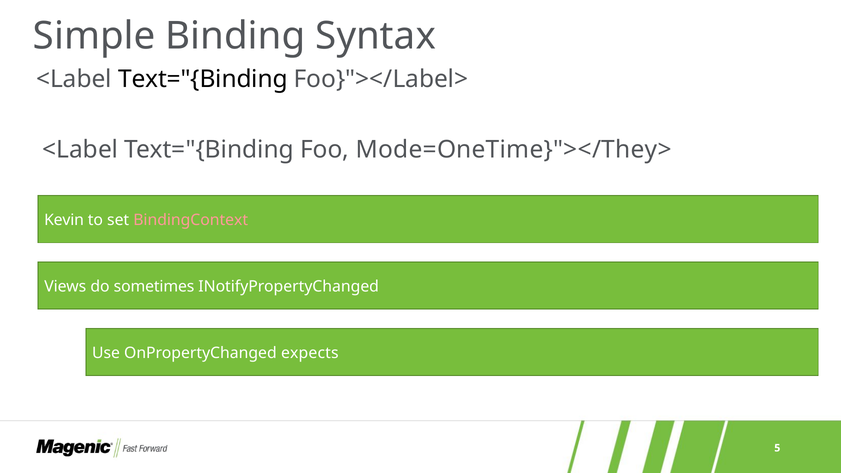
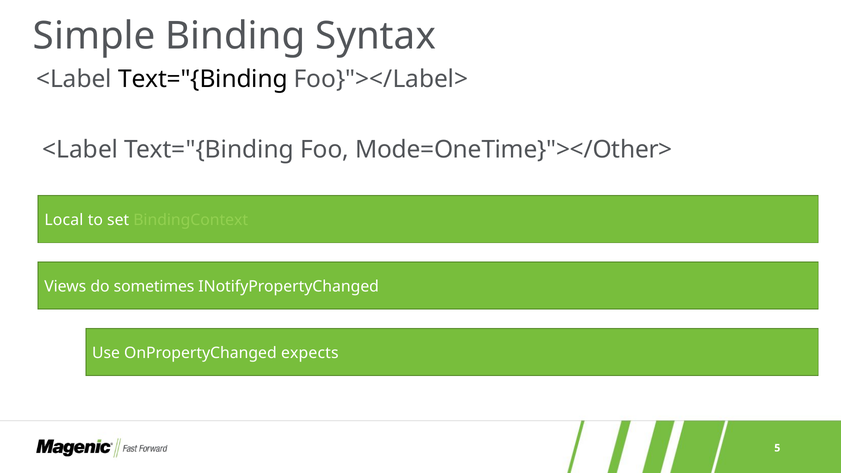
Mode=OneTime}"></They>: Mode=OneTime}"></They> -> Mode=OneTime}"></Other>
Kevin: Kevin -> Local
BindingContext colour: pink -> light green
